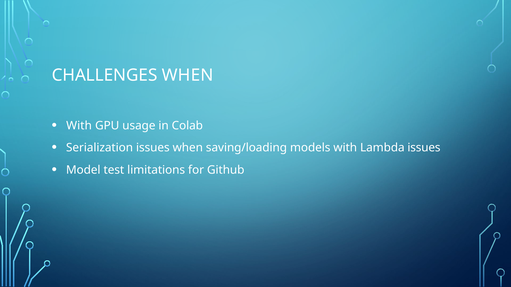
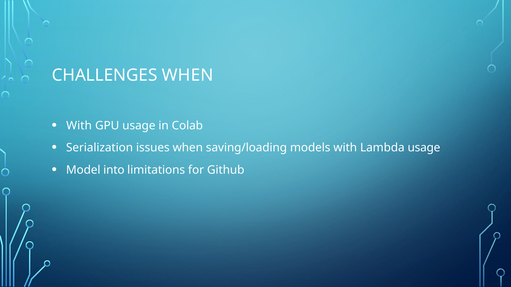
Lambda issues: issues -> usage
test: test -> into
